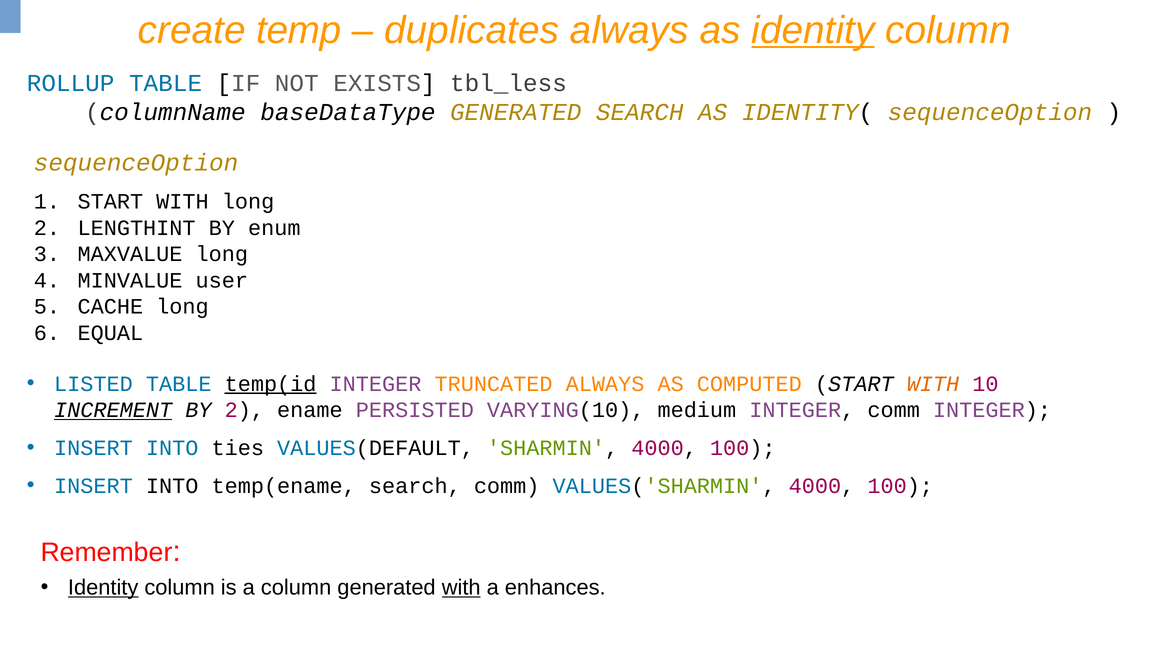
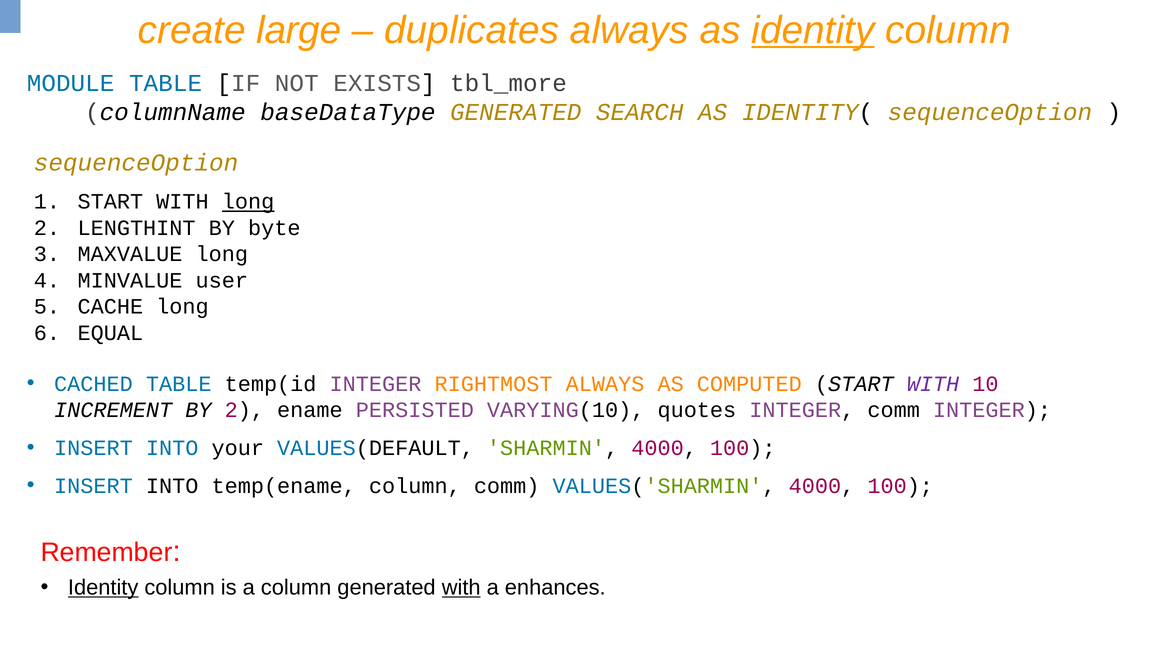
temp: temp -> large
ROLLUP: ROLLUP -> MODULE
tbl_less: tbl_less -> tbl_more
long at (248, 202) underline: none -> present
enum: enum -> byte
LISTED: LISTED -> CACHED
temp(id underline: present -> none
TRUNCATED: TRUNCATED -> RIGHTMOST
WITH at (933, 384) colour: orange -> purple
INCREMENT underline: present -> none
medium: medium -> quotes
ties: ties -> your
temp(ename search: search -> column
